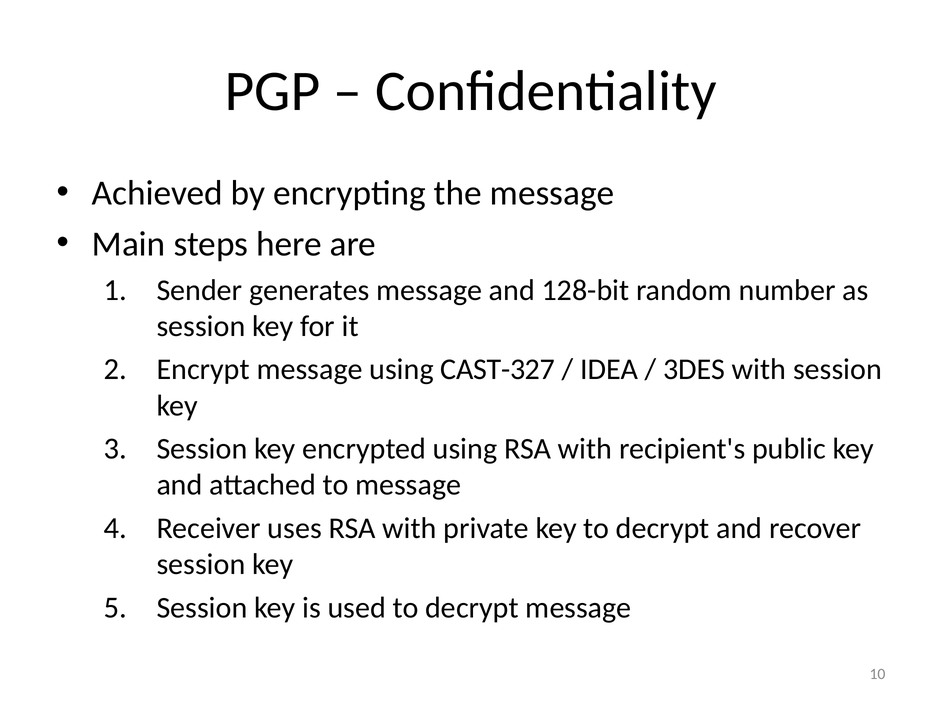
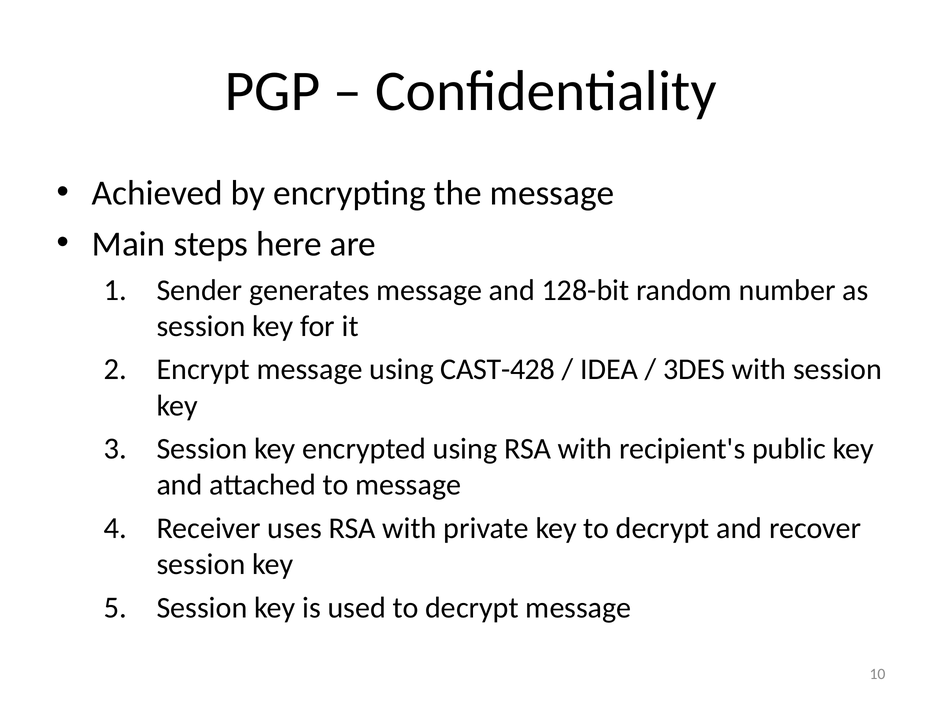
CAST-327: CAST-327 -> CAST-428
